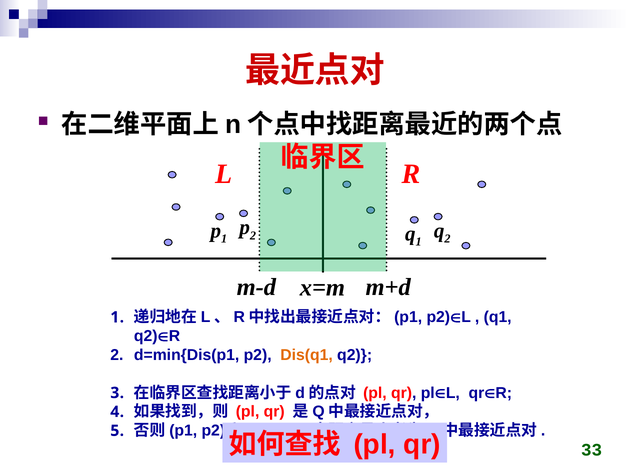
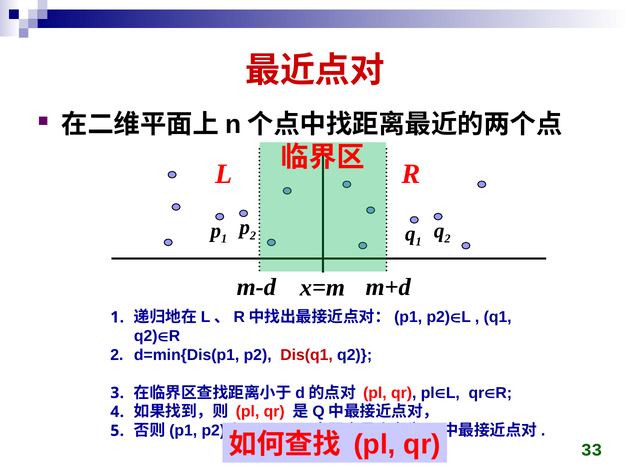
Dis(q1 colour: orange -> red
